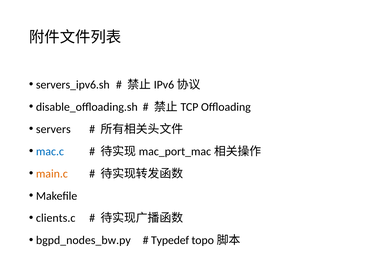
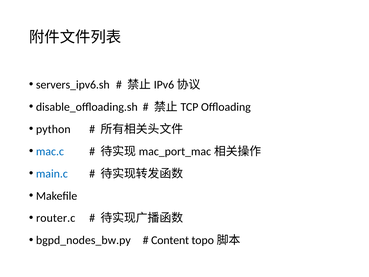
servers: servers -> python
main.c colour: orange -> blue
clients.c: clients.c -> router.c
Typedef: Typedef -> Content
